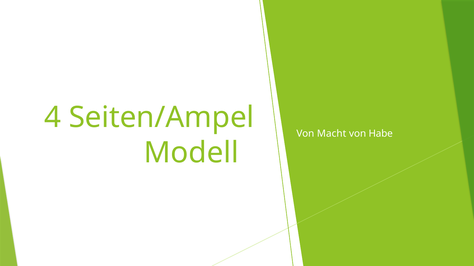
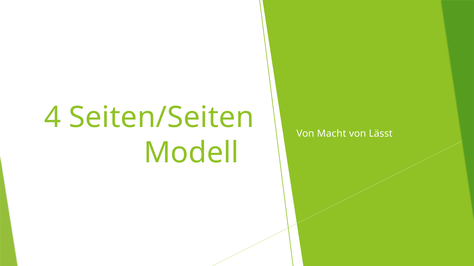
Seiten/Ampel: Seiten/Ampel -> Seiten/Seiten
Habe: Habe -> Lässt
